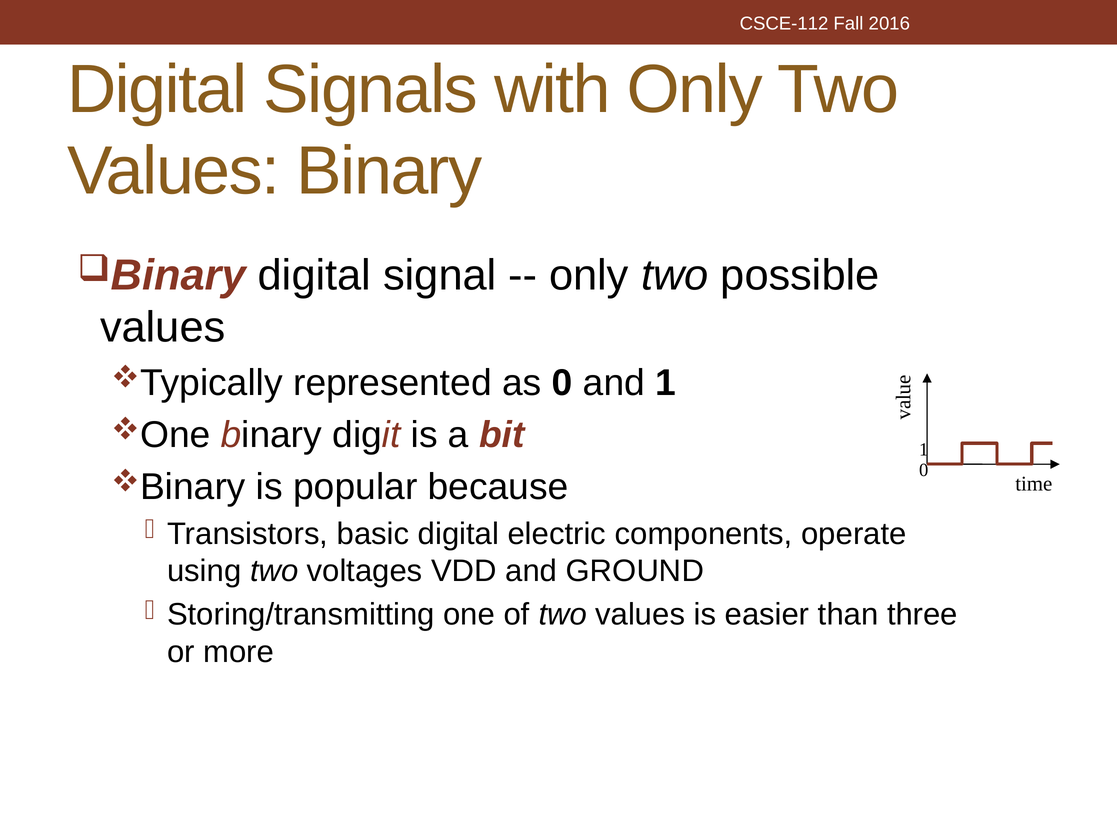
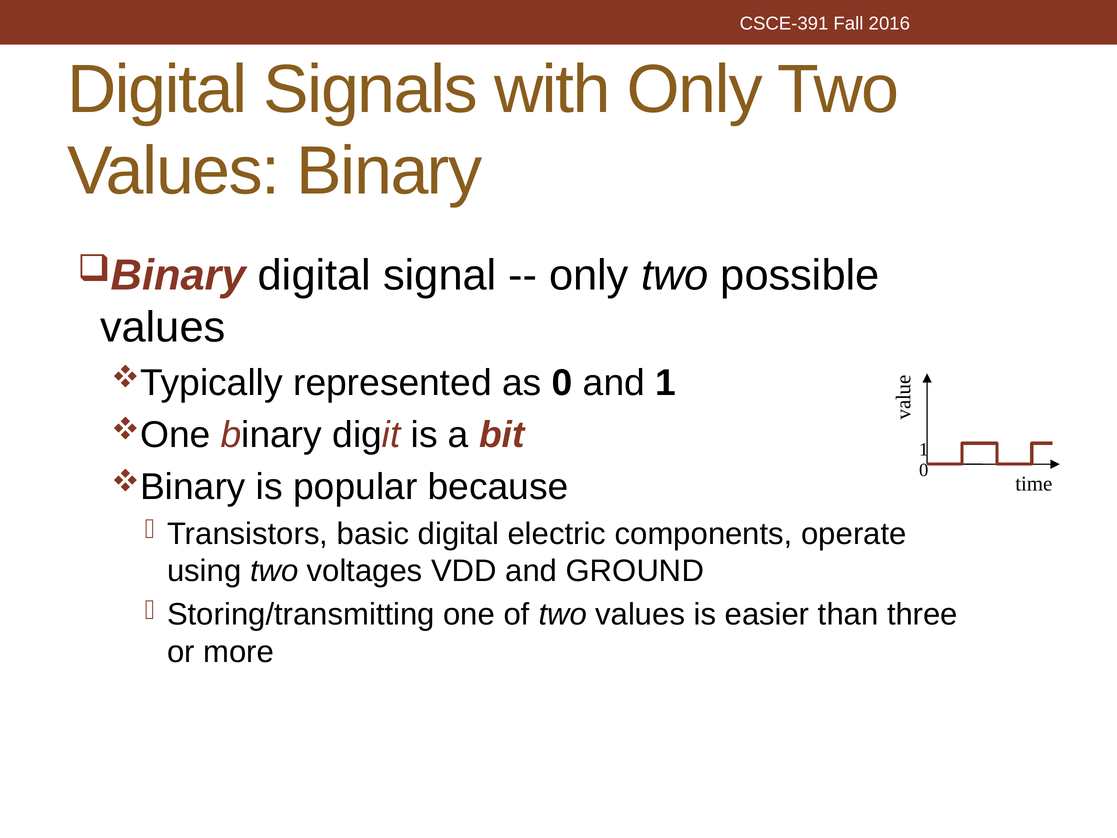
CSCE-112: CSCE-112 -> CSCE-391
